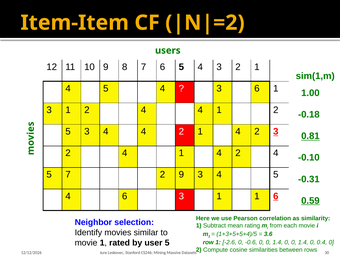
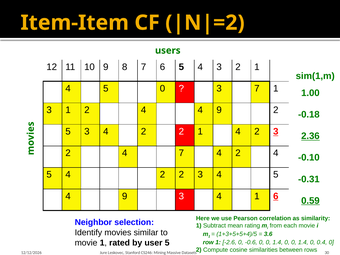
4 at (162, 88): 4 -> 0
3 6: 6 -> 7
4 4 1: 1 -> 9
3 4 4: 4 -> 2
0.81: 0.81 -> 2.36
2 4 1: 1 -> 7
7 at (68, 175): 7 -> 4
9 at (181, 175): 9 -> 2
6 at (125, 196): 6 -> 9
1 at (219, 196): 1 -> 4
